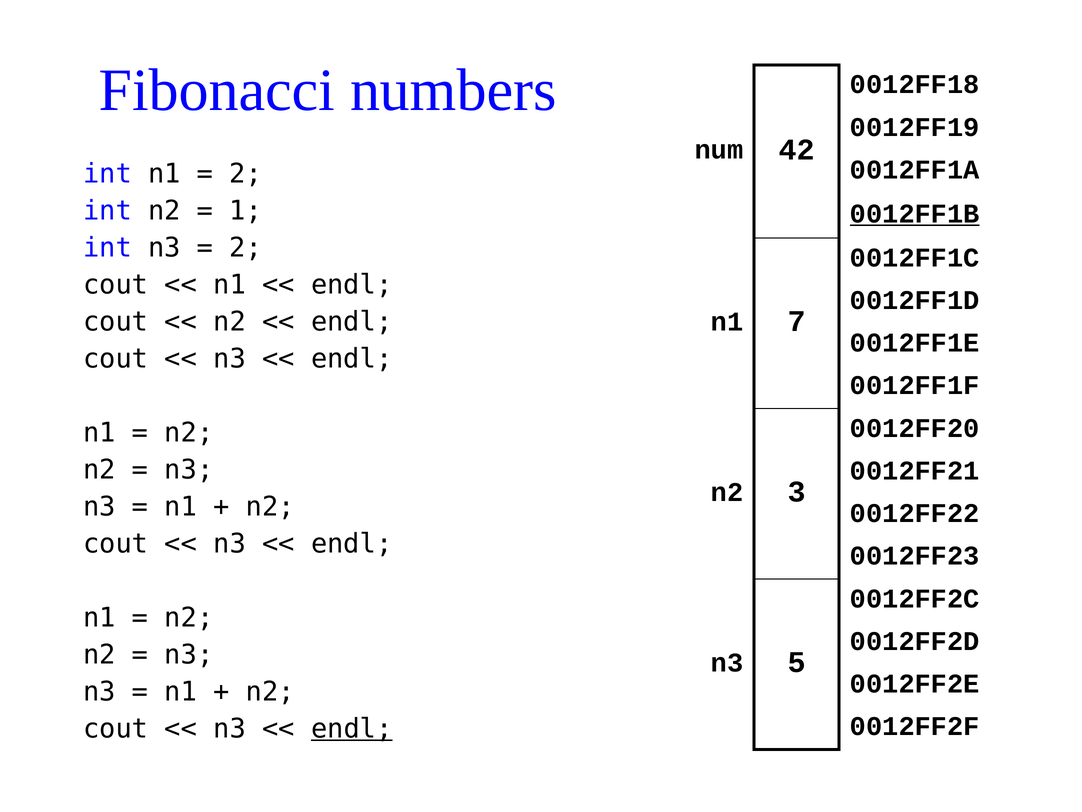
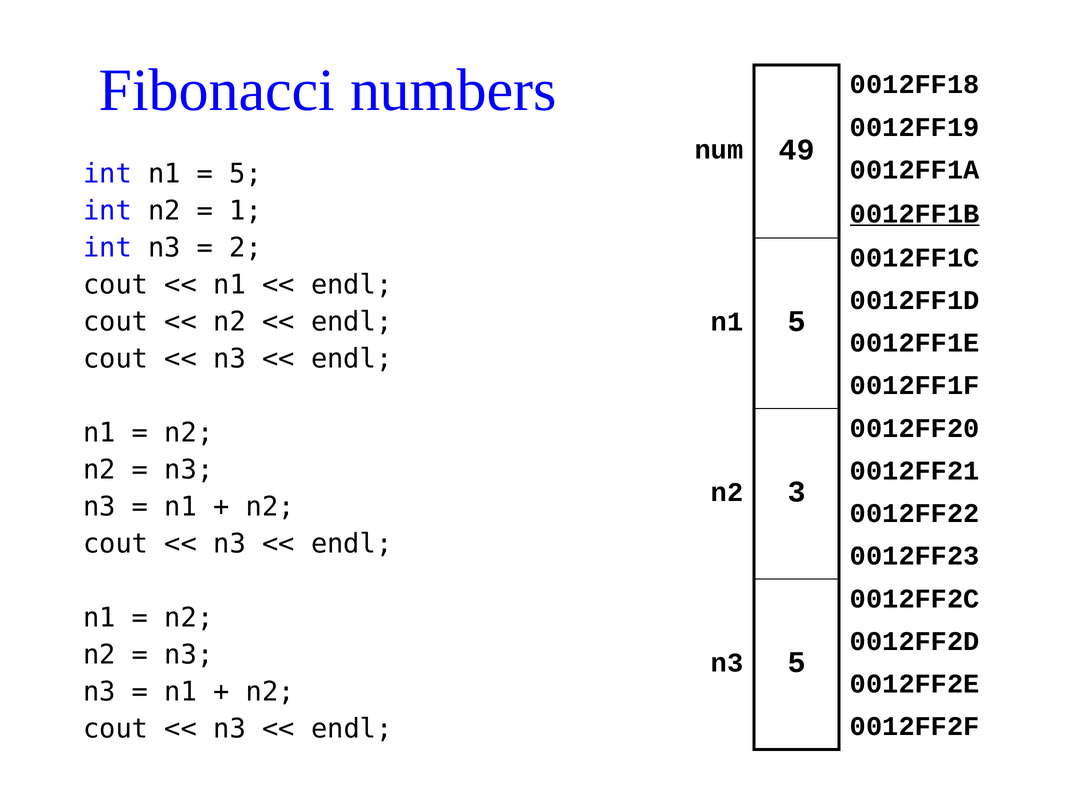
42: 42 -> 49
2 at (246, 174): 2 -> 5
n1 7: 7 -> 5
endl at (352, 728) underline: present -> none
